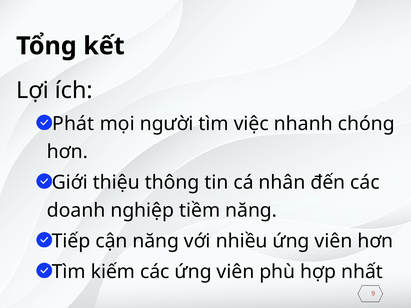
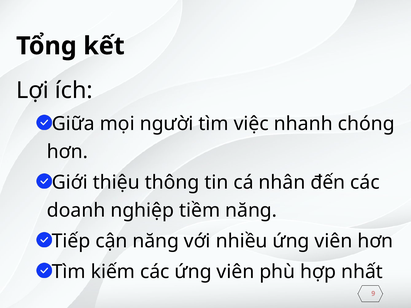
Phát: Phát -> Giữa
